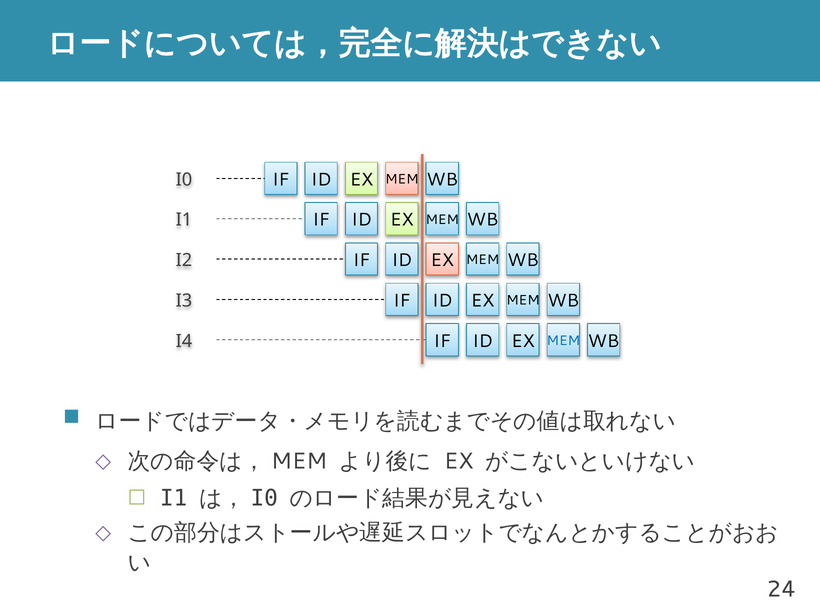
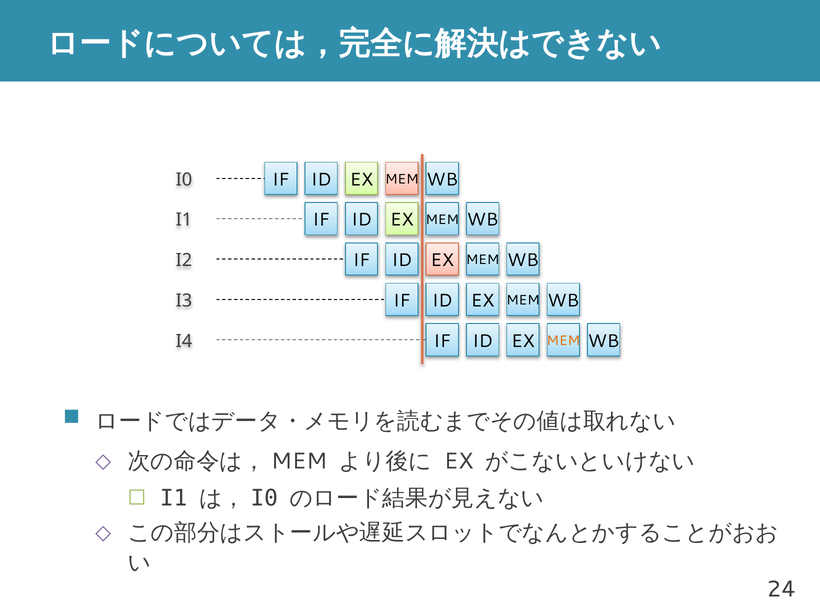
MEM at (563, 341) colour: blue -> orange
